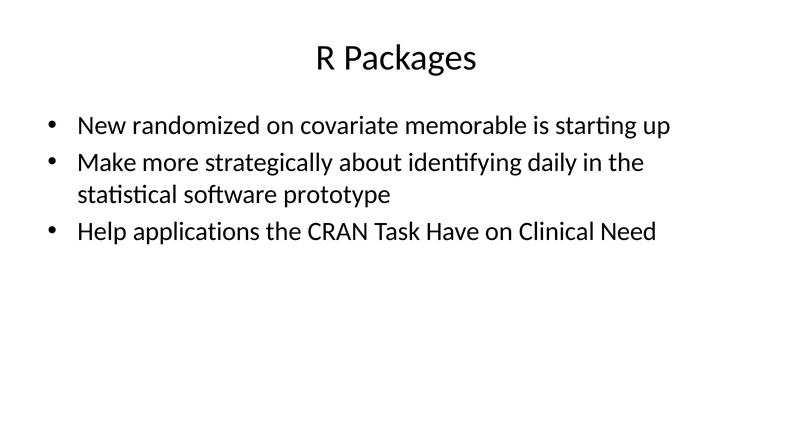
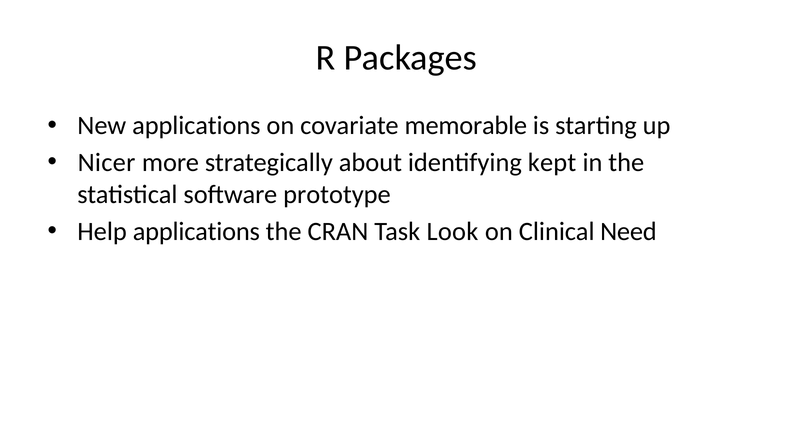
New randomized: randomized -> applications
Make: Make -> Nicer
daily: daily -> kept
Have: Have -> Look
